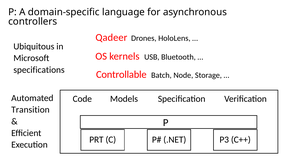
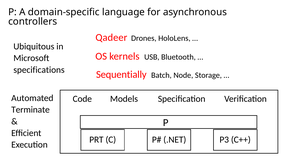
Controllable: Controllable -> Sequentially
Transition: Transition -> Terminate
